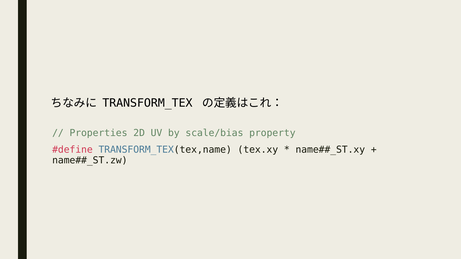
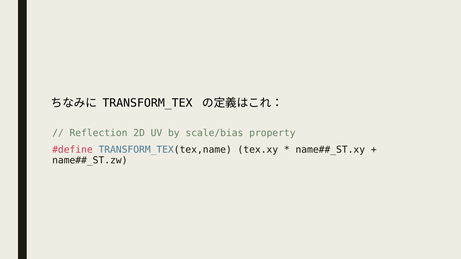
Properties: Properties -> Reflection
